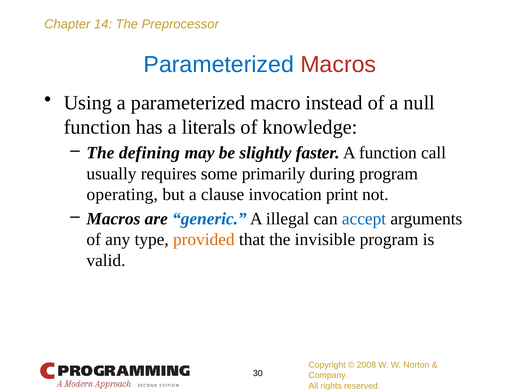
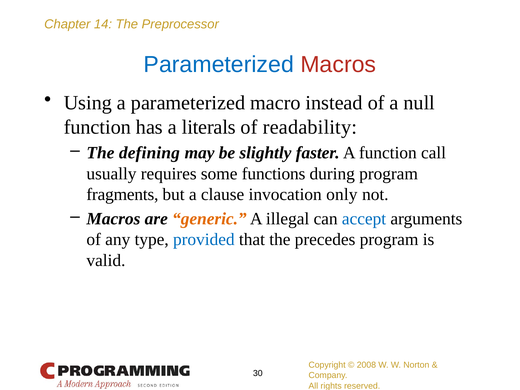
knowledge: knowledge -> readability
primarily: primarily -> functions
operating: operating -> fragments
print: print -> only
generic colour: blue -> orange
provided colour: orange -> blue
invisible: invisible -> precedes
